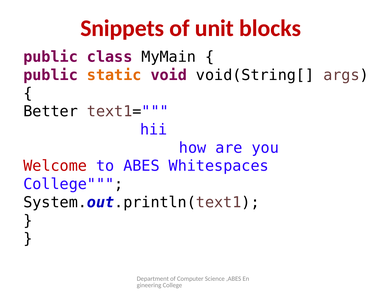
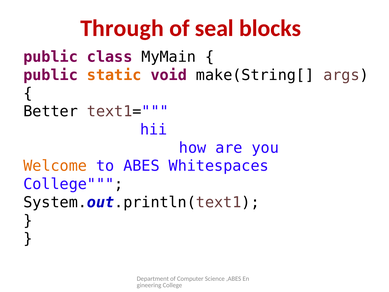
Snippets: Snippets -> Through
unit: unit -> seal
void(String[: void(String[ -> make(String[
Welcome colour: red -> orange
